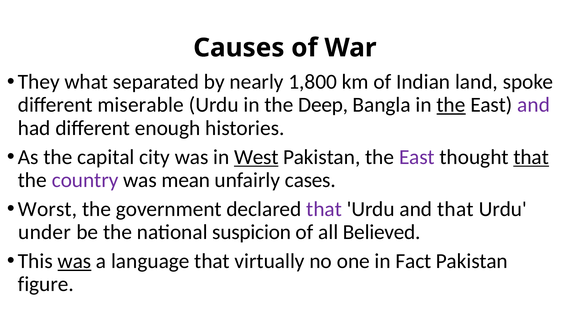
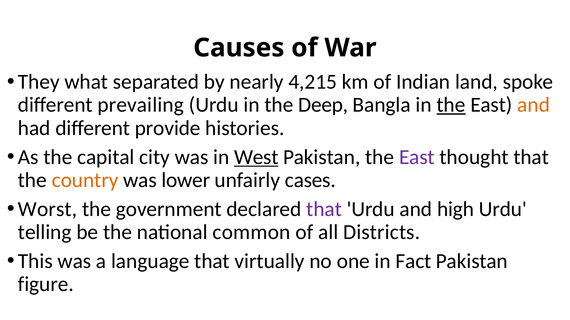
1,800: 1,800 -> 4,215
miserable: miserable -> prevailing
and at (534, 105) colour: purple -> orange
enough: enough -> provide
that at (531, 157) underline: present -> none
country colour: purple -> orange
mean: mean -> lower
and that: that -> high
under: under -> telling
suspicion: suspicion -> common
Believed: Believed -> Districts
was at (74, 262) underline: present -> none
